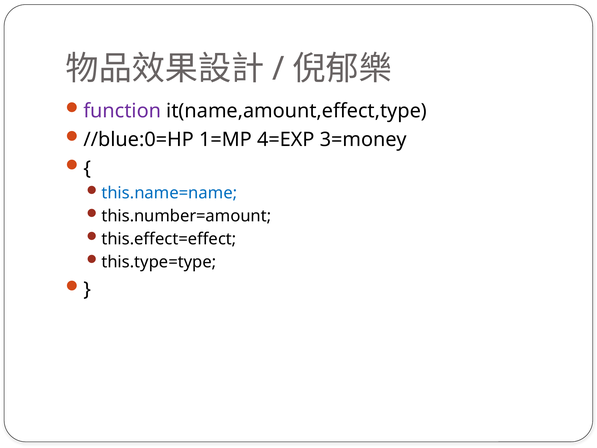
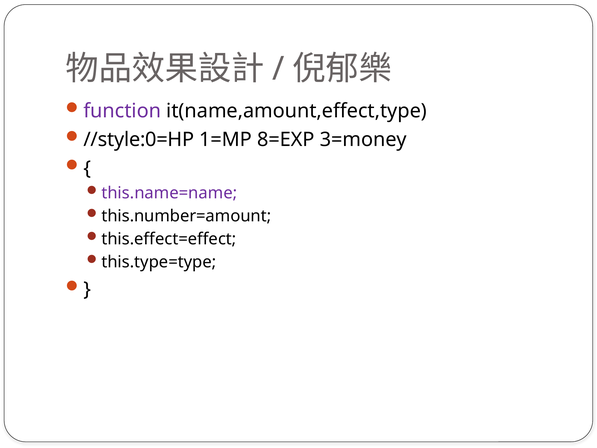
//blue:0=HP: //blue:0=HP -> //style:0=HP
4=EXP: 4=EXP -> 8=EXP
this.name=name colour: blue -> purple
